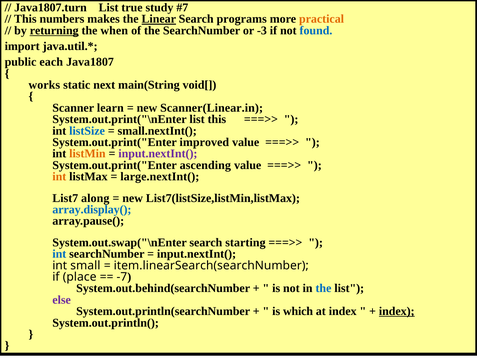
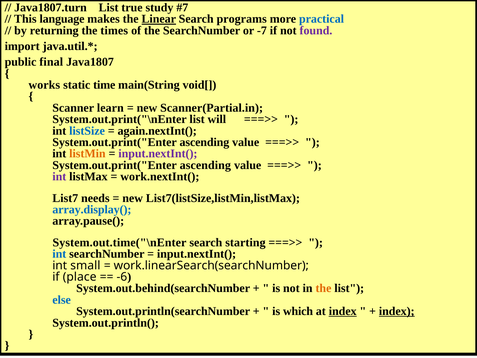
numbers: numbers -> language
practical colour: orange -> blue
returning underline: present -> none
when: when -> times
-3: -3 -> -7
found colour: blue -> purple
each: each -> final
next: next -> time
Scanner(Linear.in: Scanner(Linear.in -> Scanner(Partial.in
list this: this -> will
small.nextInt(: small.nextInt( -> again.nextInt(
improved at (204, 142): improved -> ascending
int at (59, 176) colour: orange -> purple
large.nextInt(: large.nextInt( -> work.nextInt(
along: along -> needs
System.out.swap("\nEnter: System.out.swap("\nEnter -> System.out.time("\nEnter
item.linearSearch(searchNumber: item.linearSearch(searchNumber -> work.linearSearch(searchNumber
-7: -7 -> -6
the at (323, 288) colour: blue -> orange
else colour: purple -> blue
index at (343, 311) underline: none -> present
